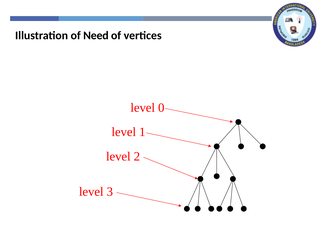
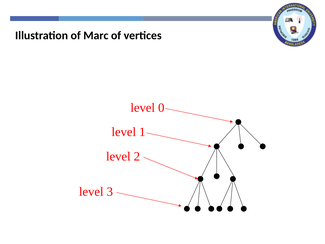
Need: Need -> Marc
